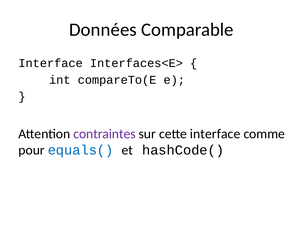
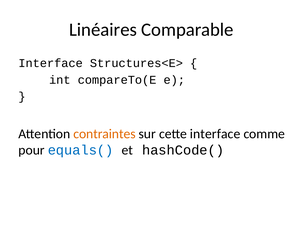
Données: Données -> Linéaires
Interfaces<E>: Interfaces<E> -> Structures<E>
contraintes colour: purple -> orange
